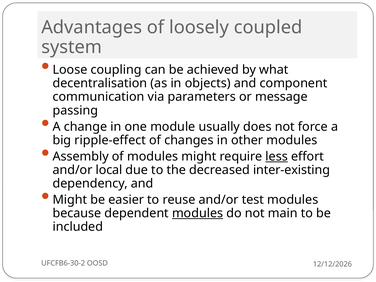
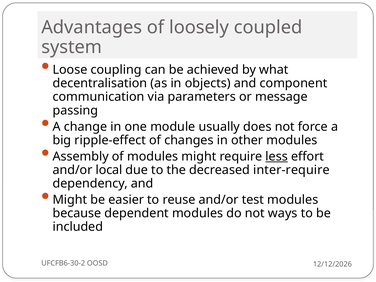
inter-existing: inter-existing -> inter-require
modules at (198, 213) underline: present -> none
main: main -> ways
